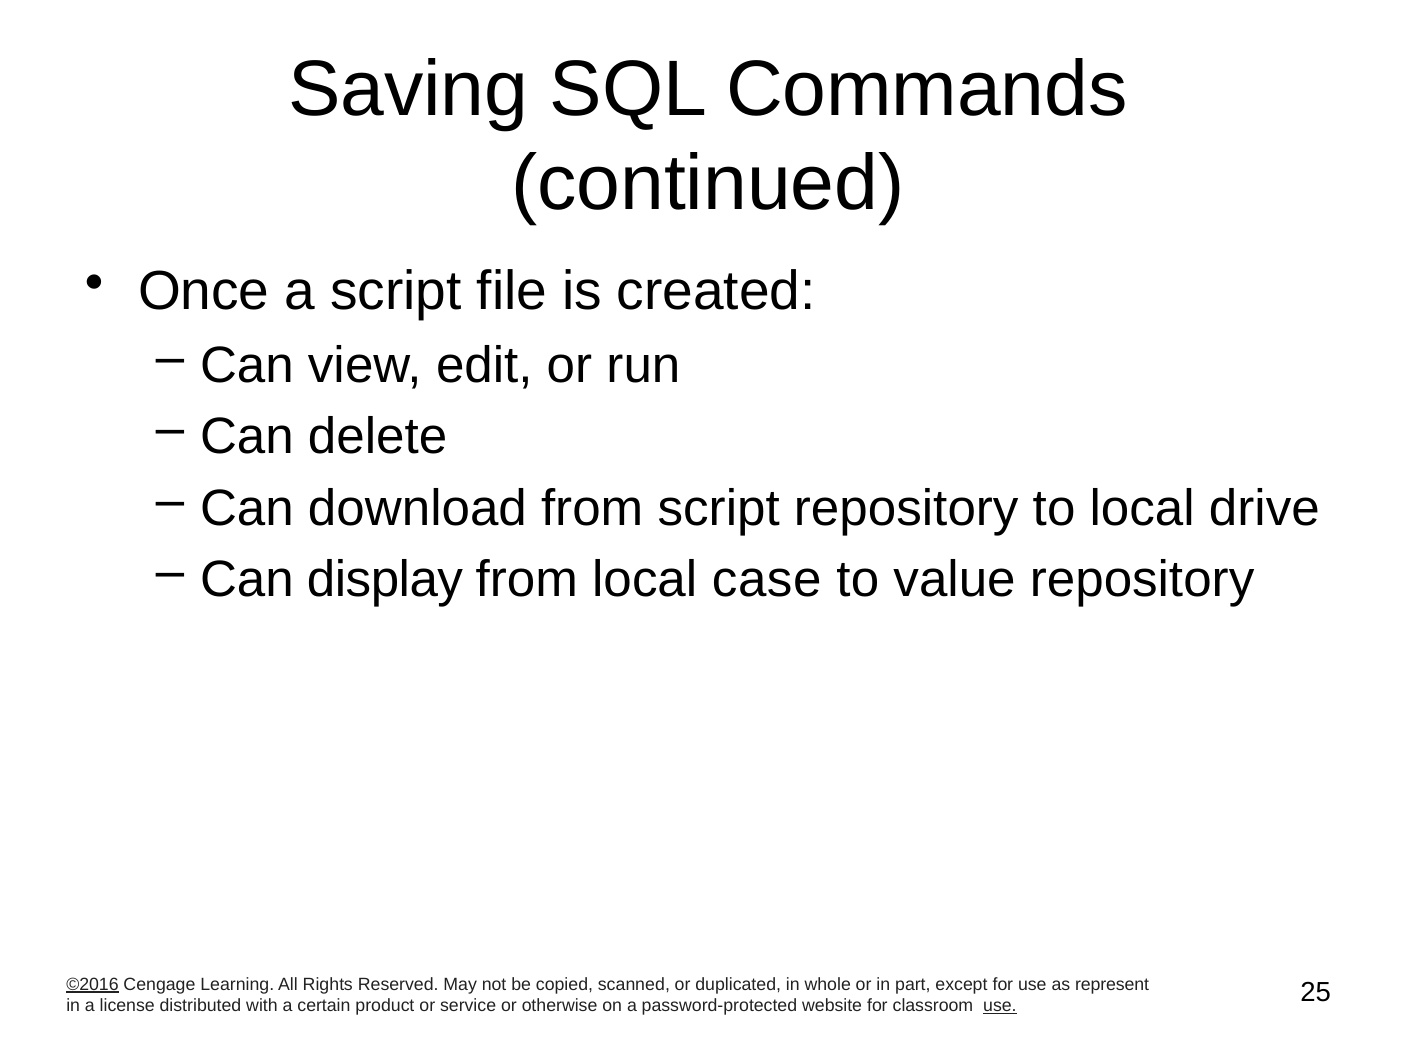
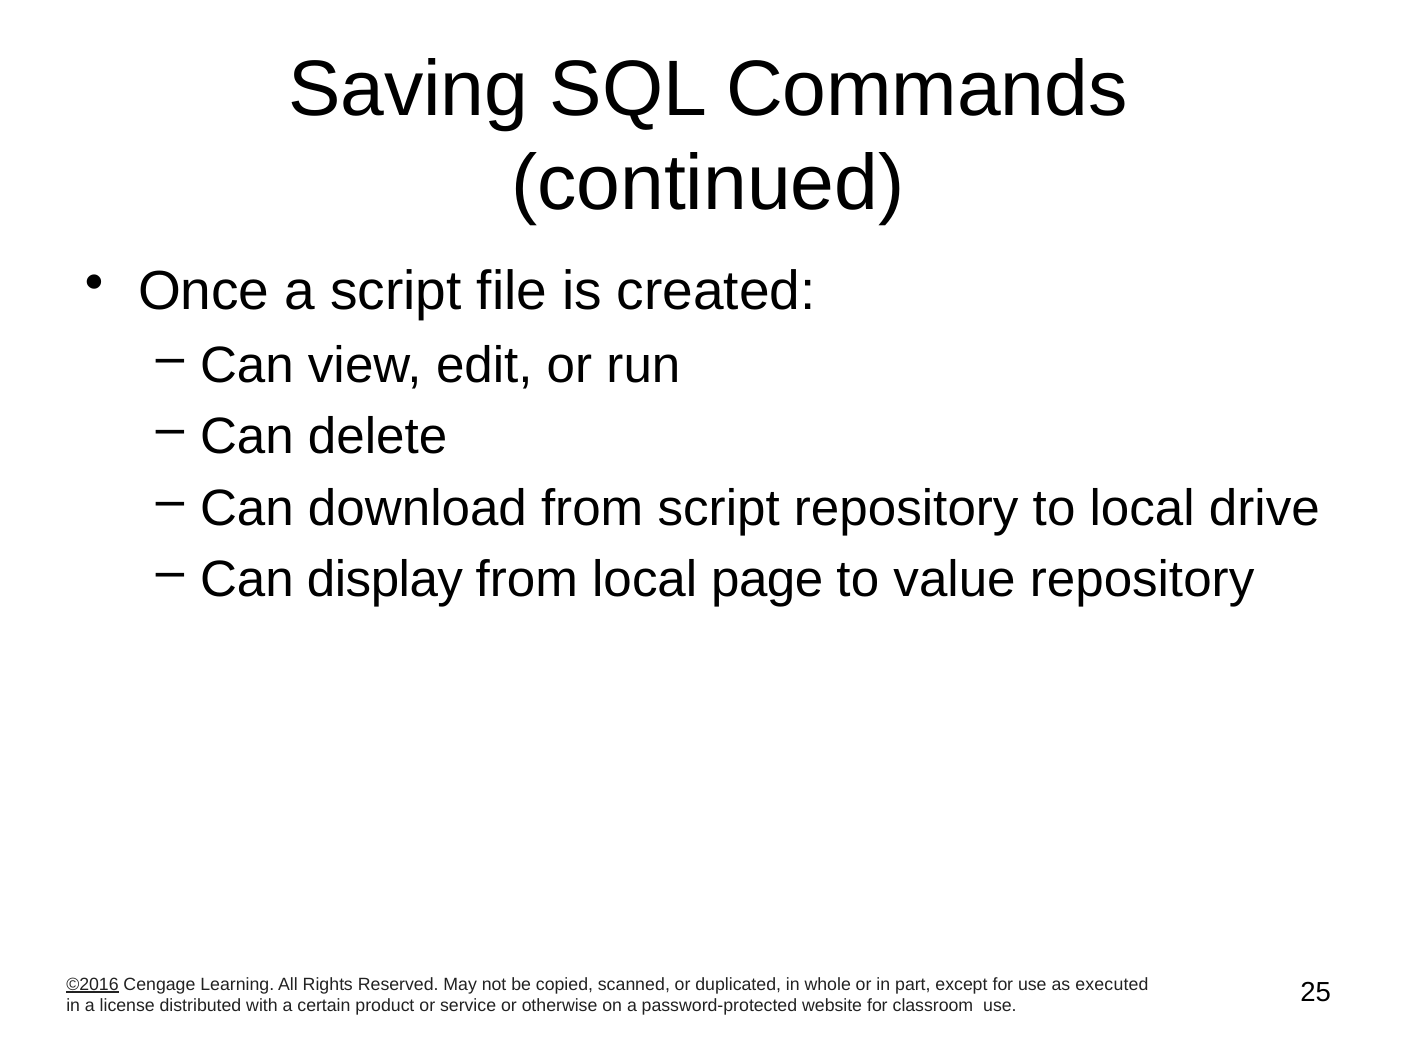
case: case -> page
represent: represent -> executed
use at (1000, 1006) underline: present -> none
